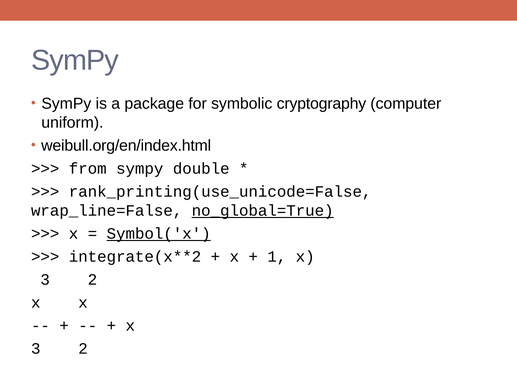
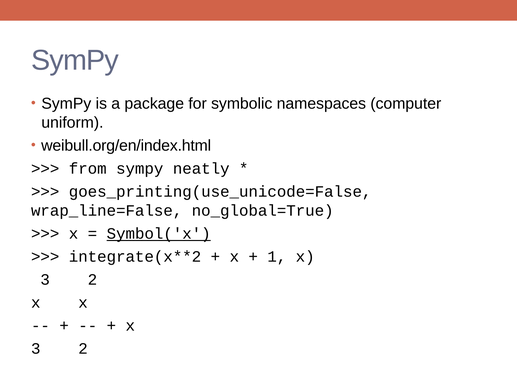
cryptography: cryptography -> namespaces
double: double -> neatly
rank_printing(use_unicode=False: rank_printing(use_unicode=False -> goes_printing(use_unicode=False
no_global=True underline: present -> none
